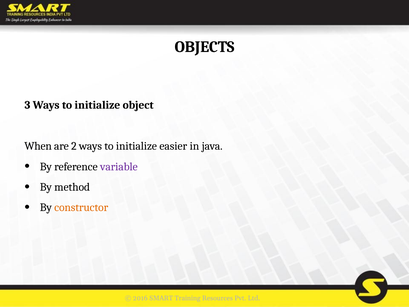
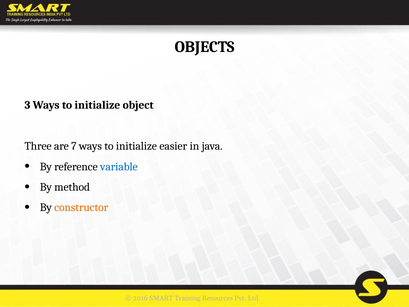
When: When -> Three
2: 2 -> 7
variable colour: purple -> blue
